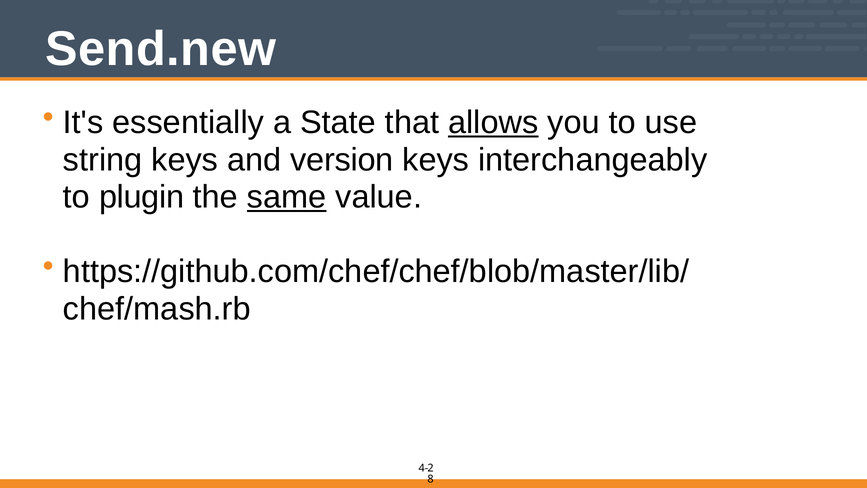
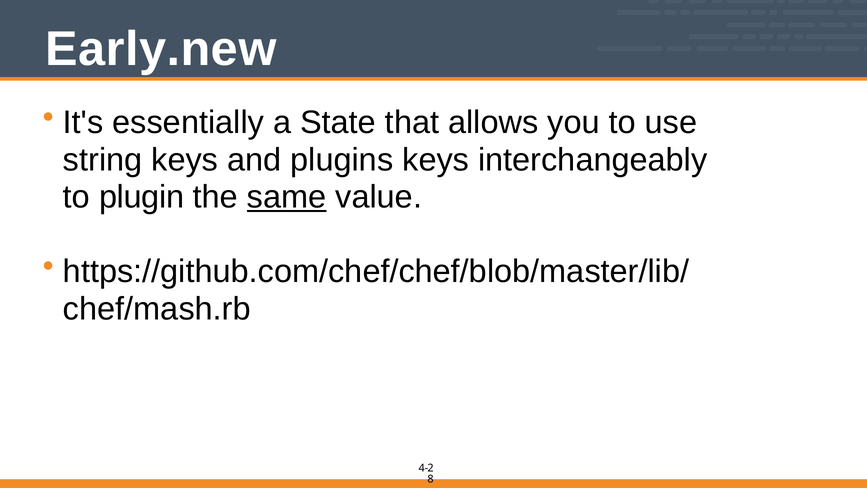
Send.new: Send.new -> Early.new
allows underline: present -> none
version: version -> plugins
